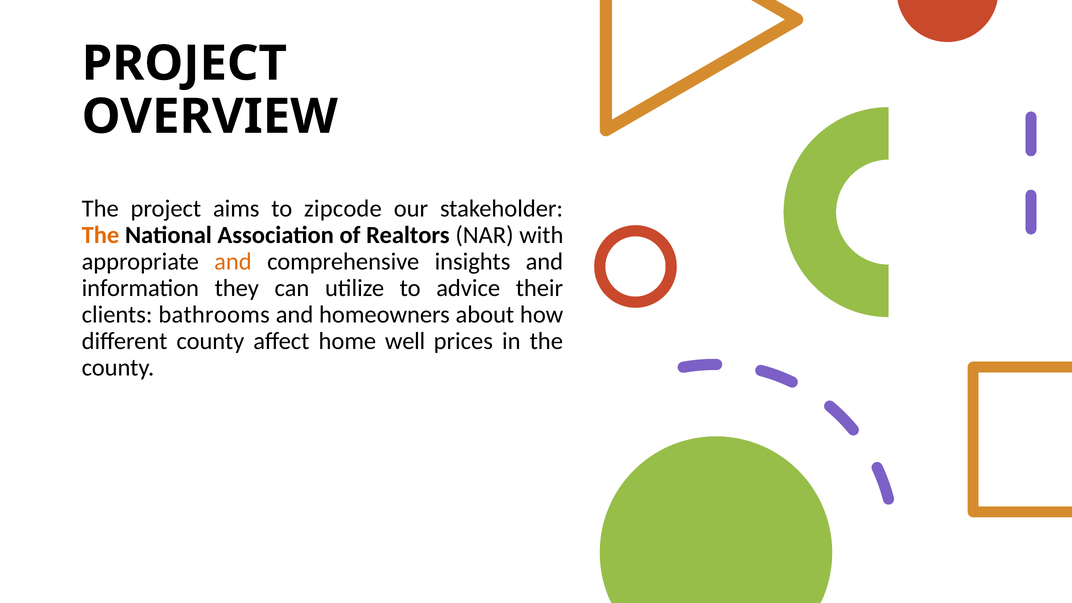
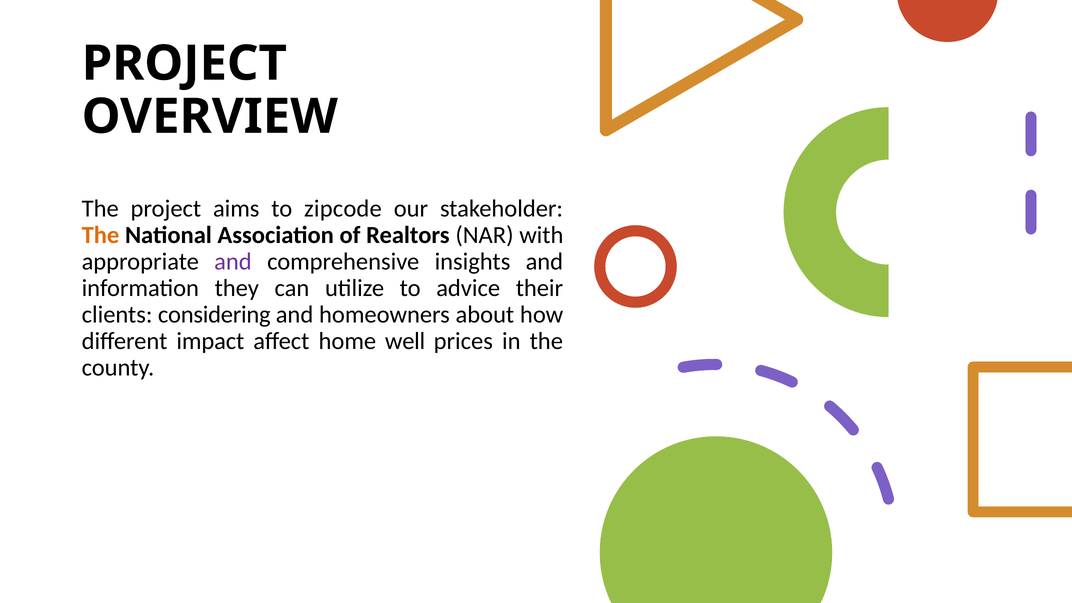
and at (233, 261) colour: orange -> purple
bathrooms: bathrooms -> considering
different county: county -> impact
